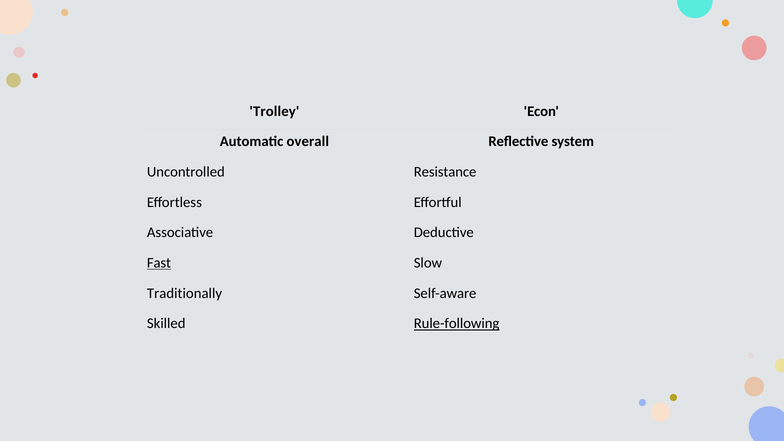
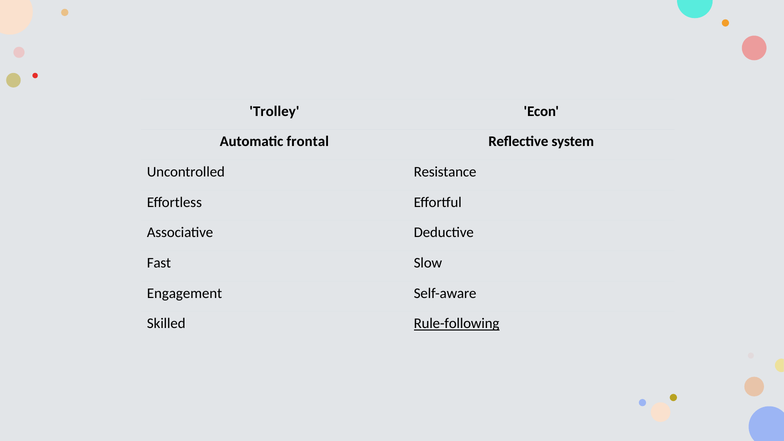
overall: overall -> frontal
Fast underline: present -> none
Traditionally: Traditionally -> Engagement
